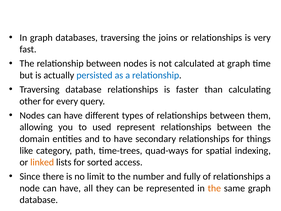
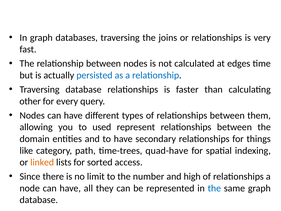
at graph: graph -> edges
quad-ways: quad-ways -> quad-have
fully: fully -> high
the at (214, 188) colour: orange -> blue
